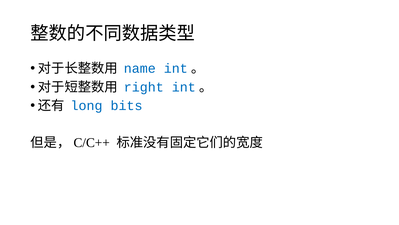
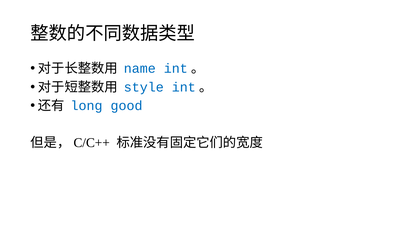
right: right -> style
bits: bits -> good
